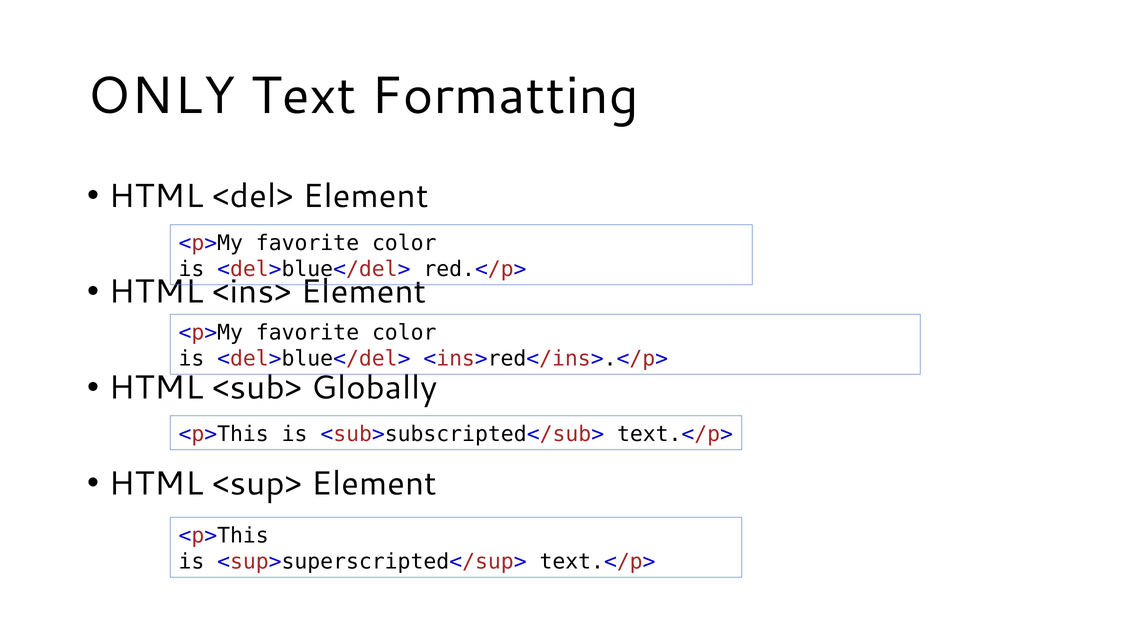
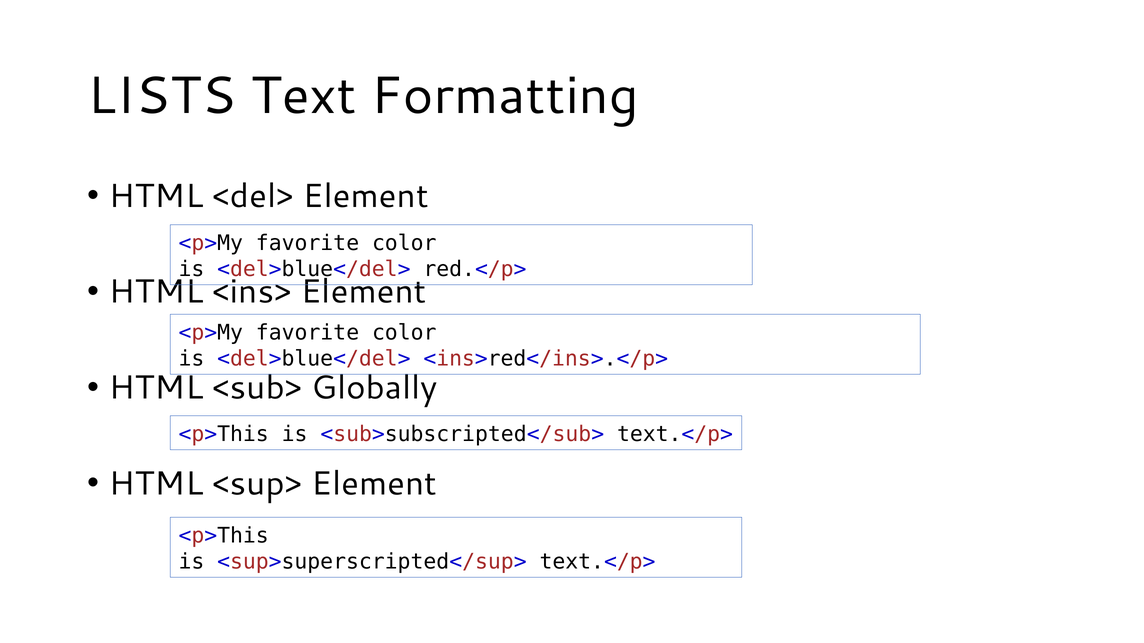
ONLY: ONLY -> LISTS
